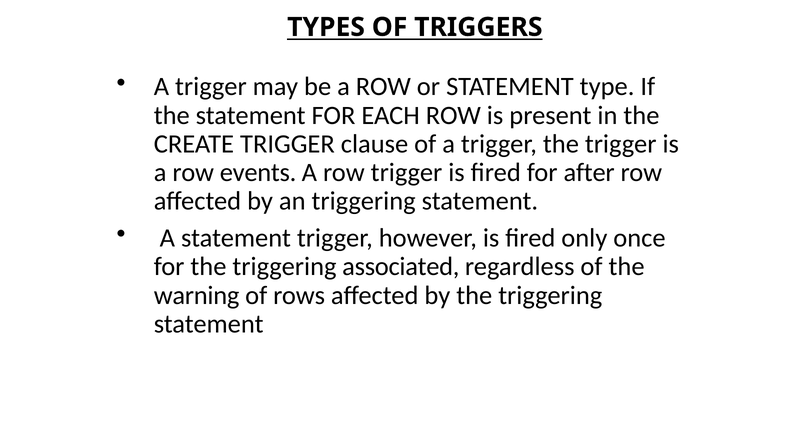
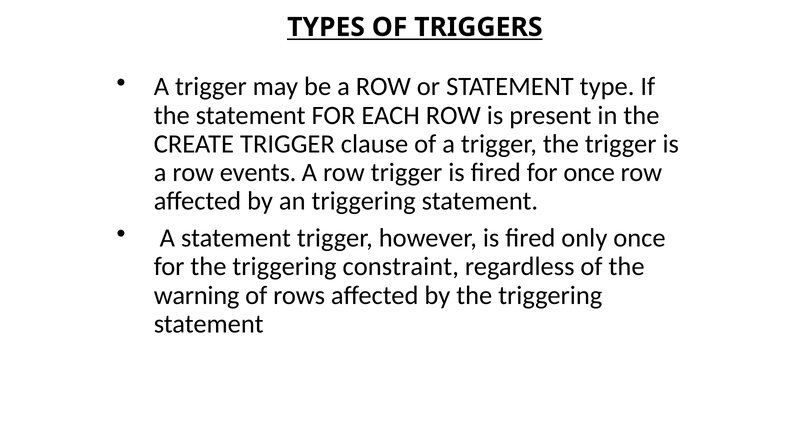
for after: after -> once
associated: associated -> constraint
